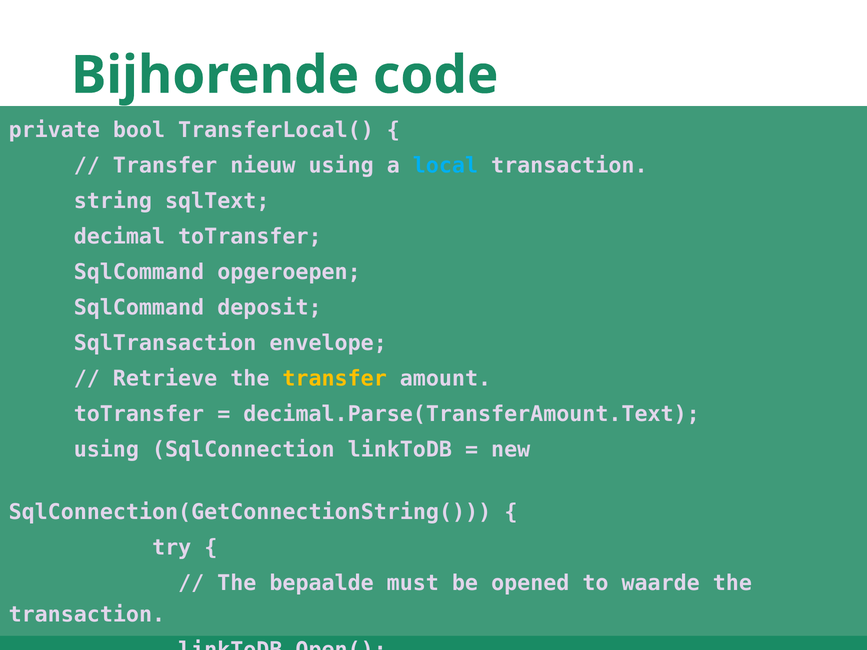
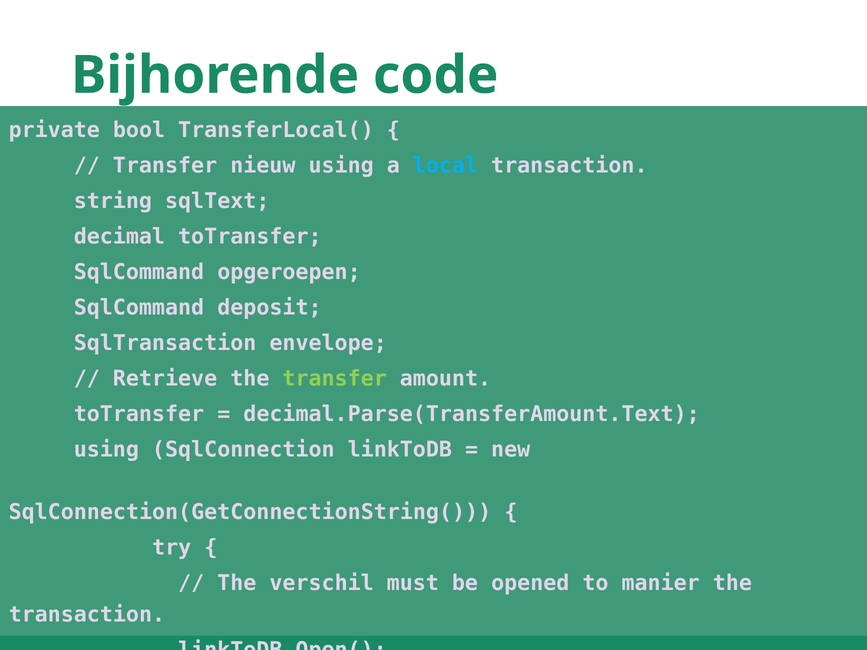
transfer at (335, 379) colour: yellow -> light green
bepaalde: bepaalde -> verschil
waarde: waarde -> manier
